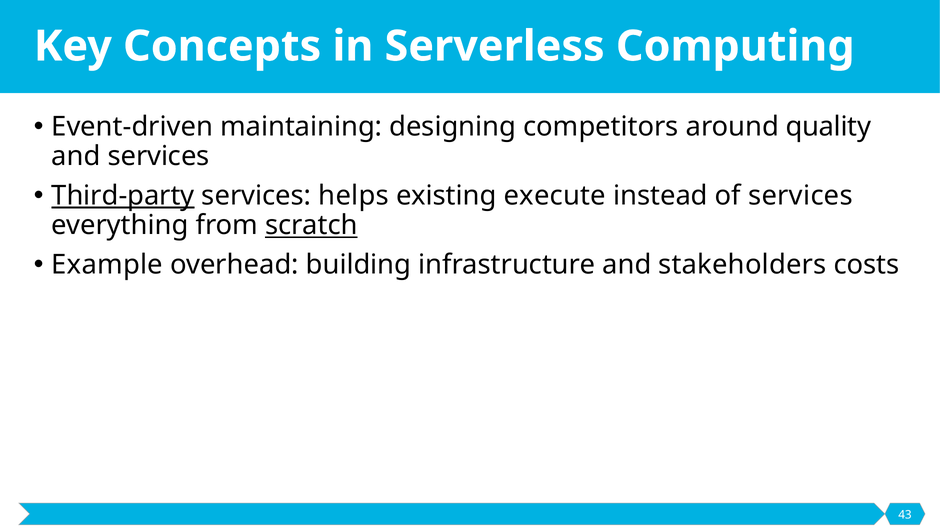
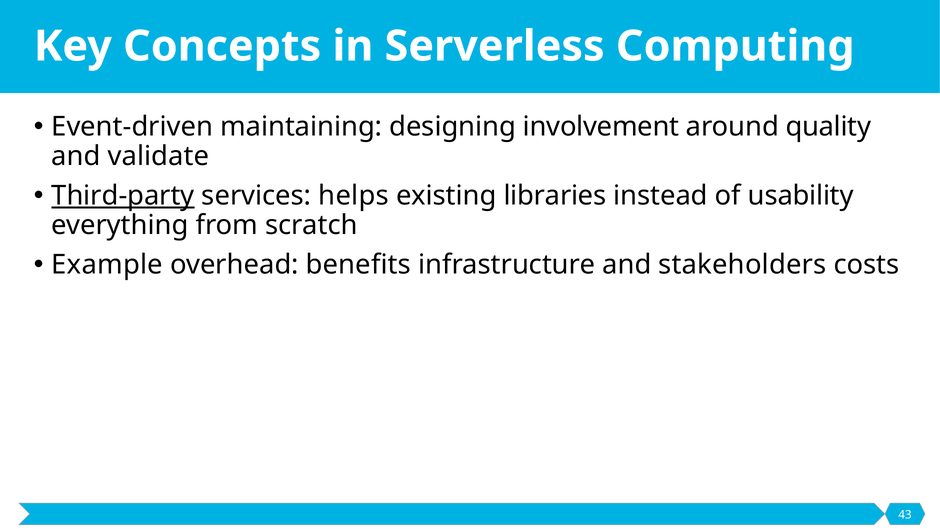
competitors: competitors -> involvement
and services: services -> validate
execute: execute -> libraries
of services: services -> usability
scratch underline: present -> none
building: building -> benefits
